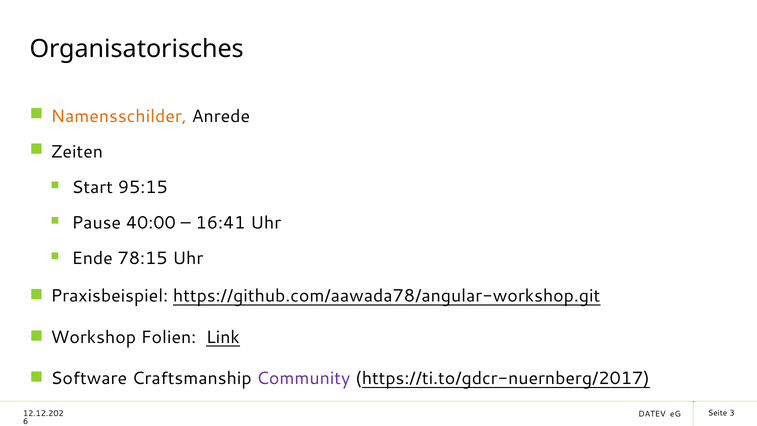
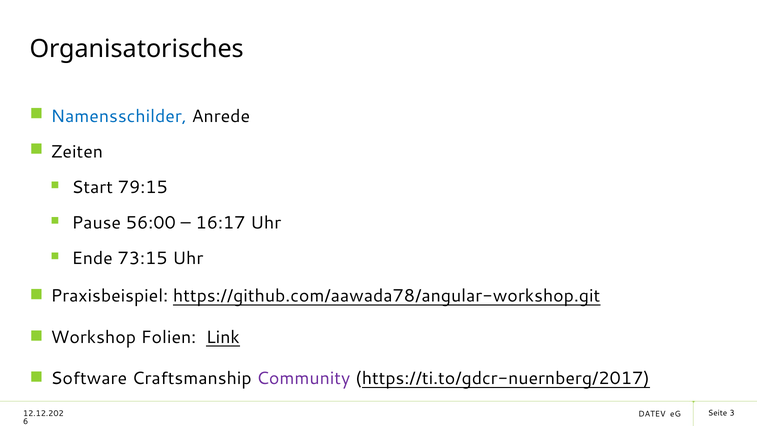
Namensschilder colour: orange -> blue
95:15: 95:15 -> 79:15
40:00: 40:00 -> 56:00
16:41: 16:41 -> 16:17
78:15: 78:15 -> 73:15
